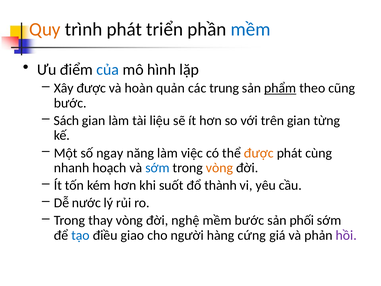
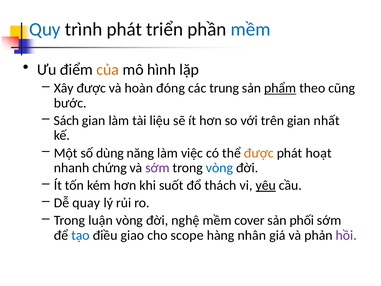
Quy colour: orange -> blue
của colour: blue -> orange
quản: quản -> đóng
từng: từng -> nhất
ngay: ngay -> dùng
cùng: cùng -> hoạt
hoạch: hoạch -> chứng
sớm at (157, 168) colour: blue -> purple
vòng at (219, 168) colour: orange -> blue
thành: thành -> thách
yêu underline: none -> present
nước: nước -> quay
thay: thay -> luận
mềm bước: bước -> cover
người: người -> scope
cứng: cứng -> nhân
